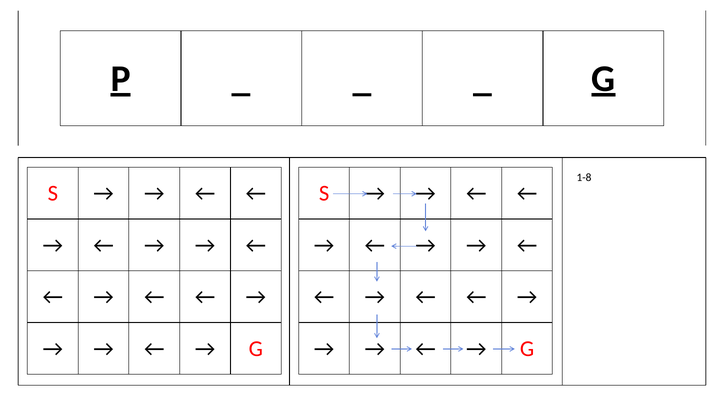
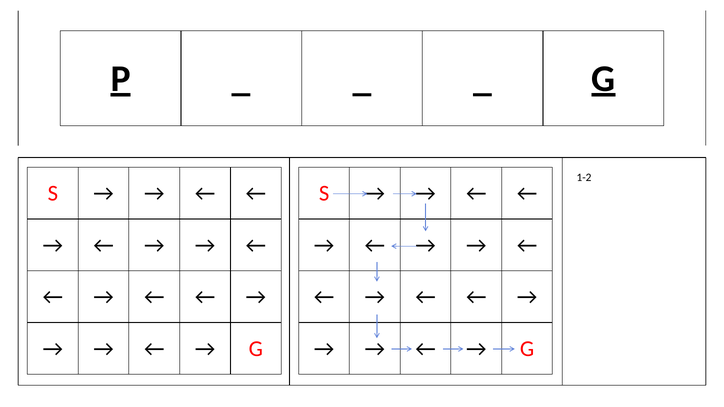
1-8: 1-8 -> 1-2
